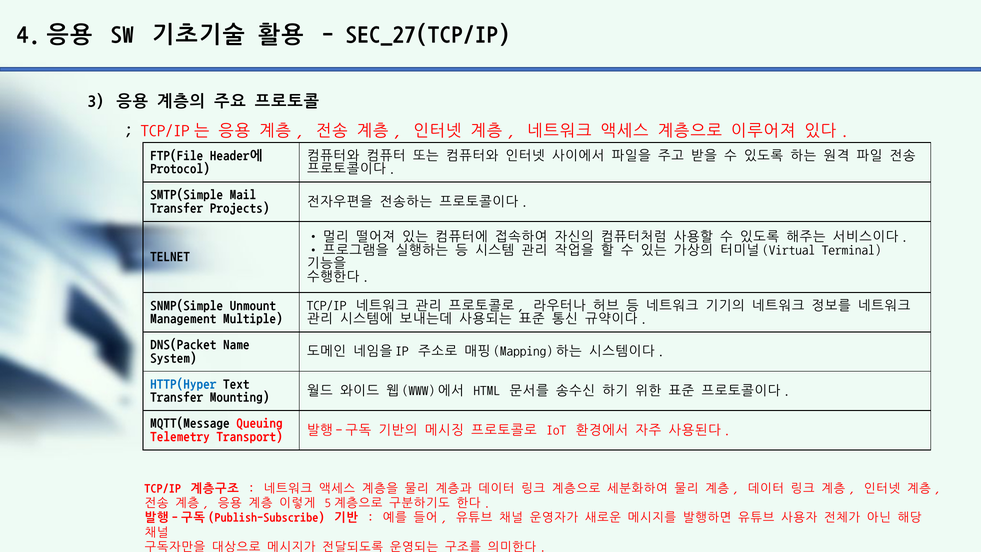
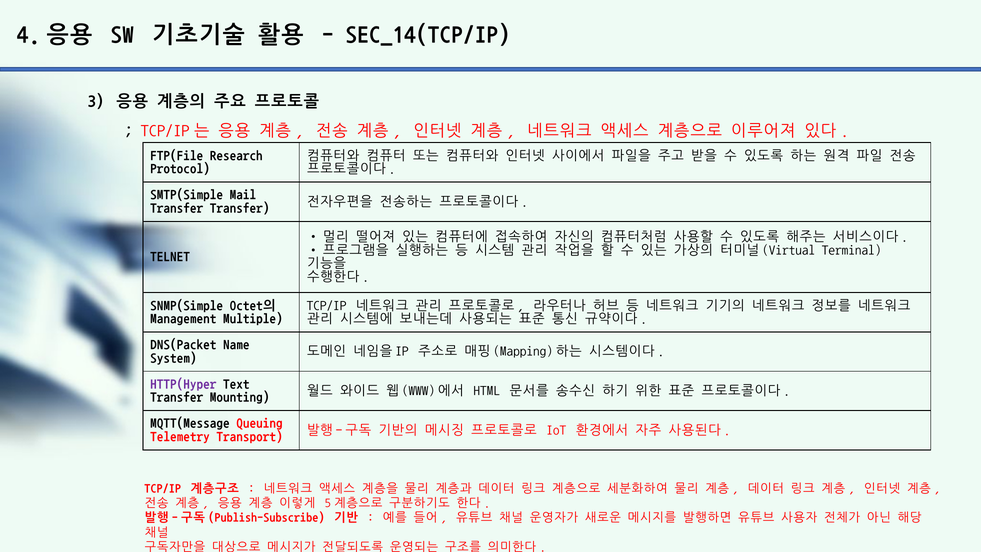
SEC_27(TCP/IP: SEC_27(TCP/IP -> SEC_14(TCP/IP
Header에: Header에 -> Research
Transfer Projects: Projects -> Transfer
Unmount: Unmount -> Octet의
HTTP(Hyper colour: blue -> purple
